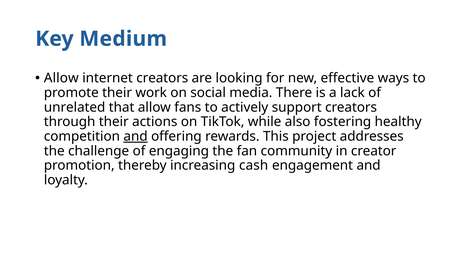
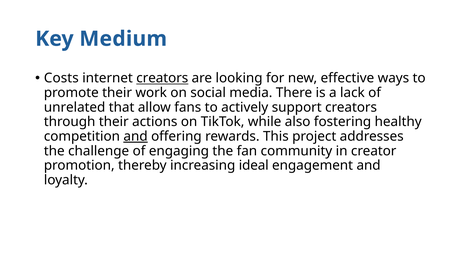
Allow at (61, 78): Allow -> Costs
creators at (162, 78) underline: none -> present
cash: cash -> ideal
